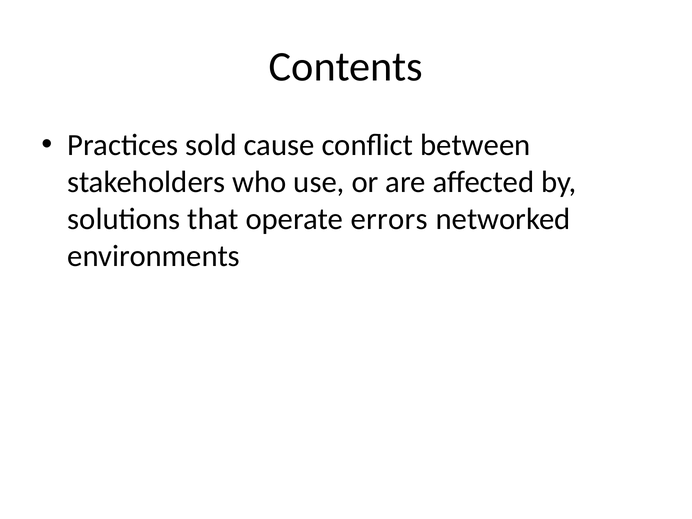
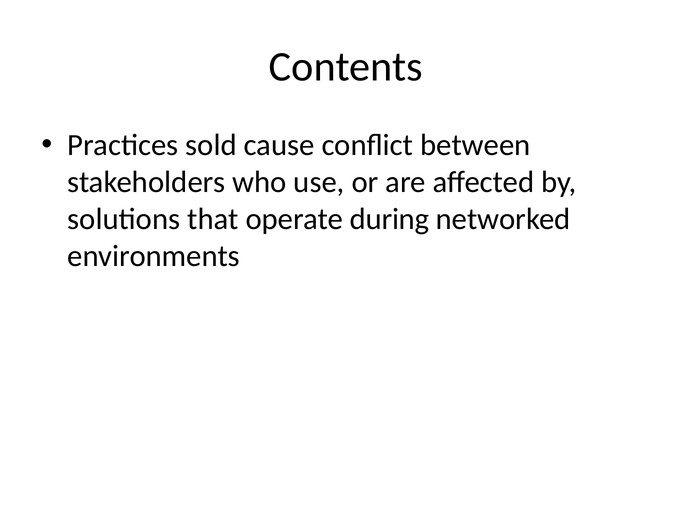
errors: errors -> during
